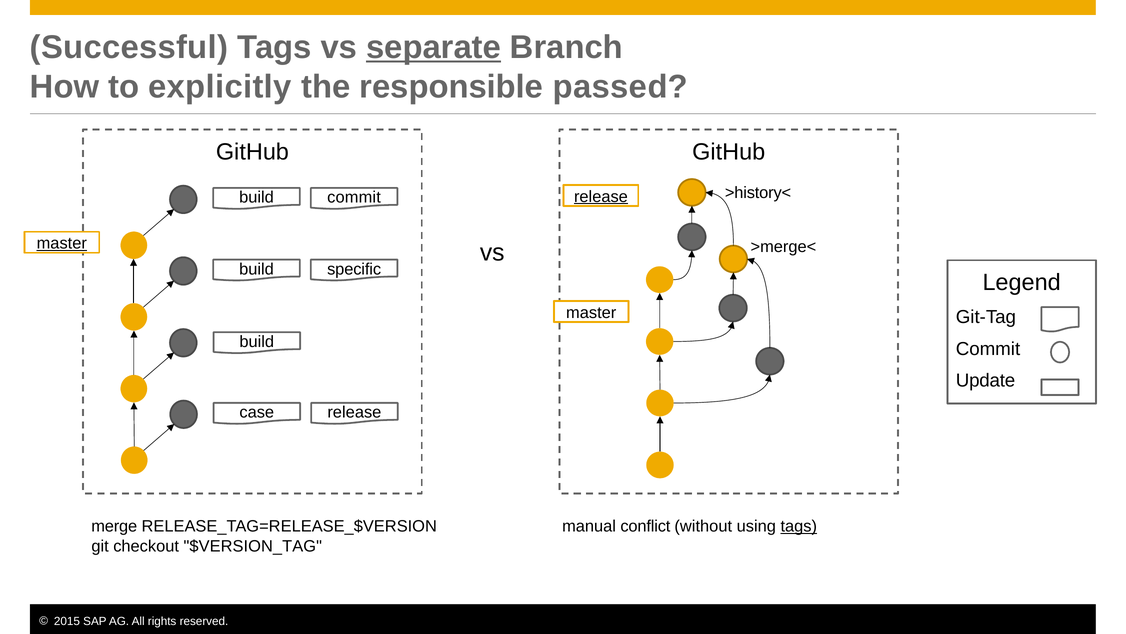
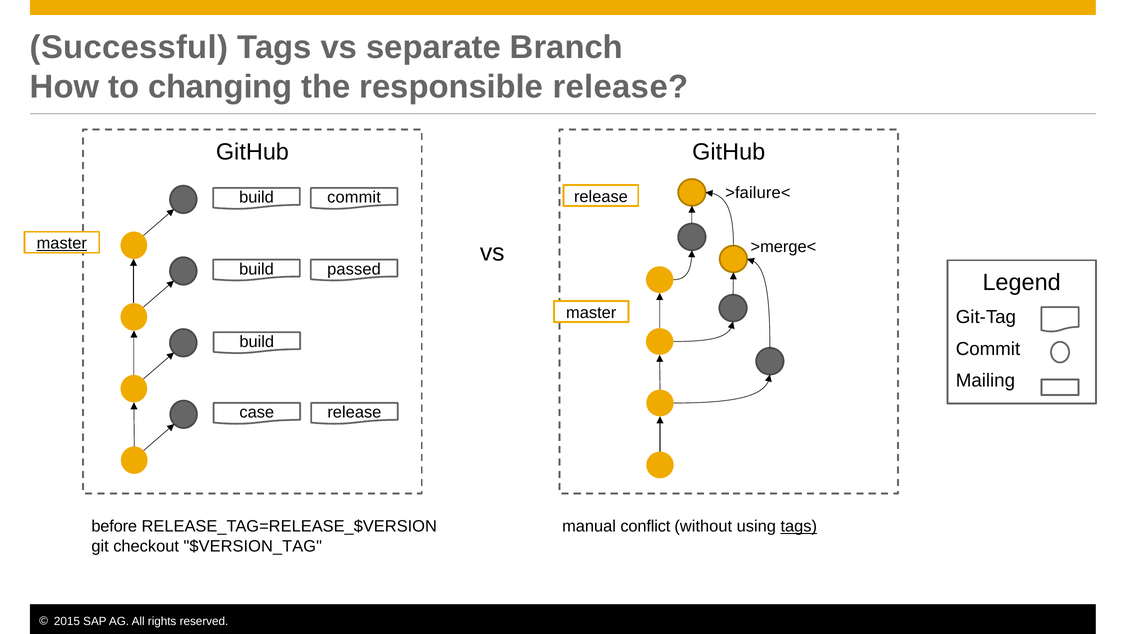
separate underline: present -> none
explicitly: explicitly -> changing
responsible passed: passed -> release
>history<: >history< -> >failure<
release at (601, 196) underline: present -> none
specific: specific -> passed
Update: Update -> Mailing
merge: merge -> before
